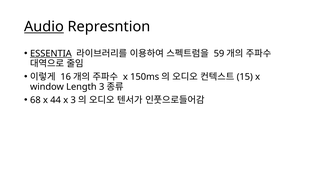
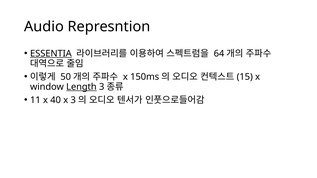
Audio underline: present -> none
59: 59 -> 64
16: 16 -> 50
Length underline: none -> present
68: 68 -> 11
44: 44 -> 40
